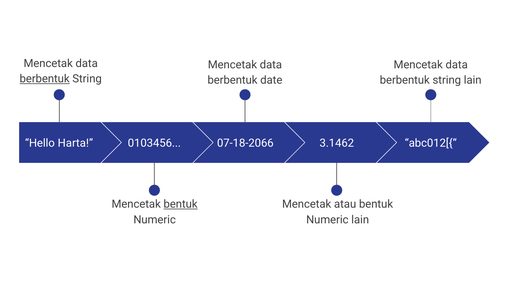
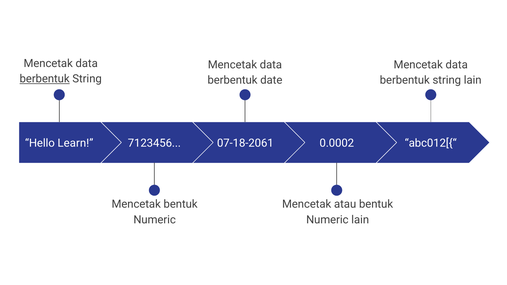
Harta: Harta -> Learn
0103456: 0103456 -> 7123456
07-18-2066: 07-18-2066 -> 07-18-2061
3.1462: 3.1462 -> 0.0002
bentuk at (181, 204) underline: present -> none
